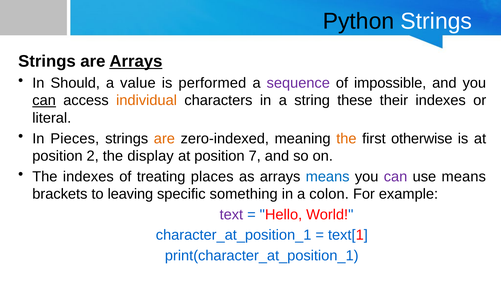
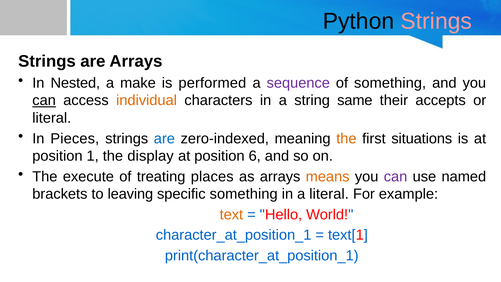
Strings at (436, 21) colour: white -> pink
Arrays at (136, 61) underline: present -> none
Should: Should -> Nested
value: value -> make
of impossible: impossible -> something
these: these -> same
their indexes: indexes -> accepts
are at (164, 138) colour: orange -> blue
otherwise: otherwise -> situations
2: 2 -> 1
7: 7 -> 6
The indexes: indexes -> execute
means at (328, 176) colour: blue -> orange
use means: means -> named
a colon: colon -> literal
text colour: purple -> orange
